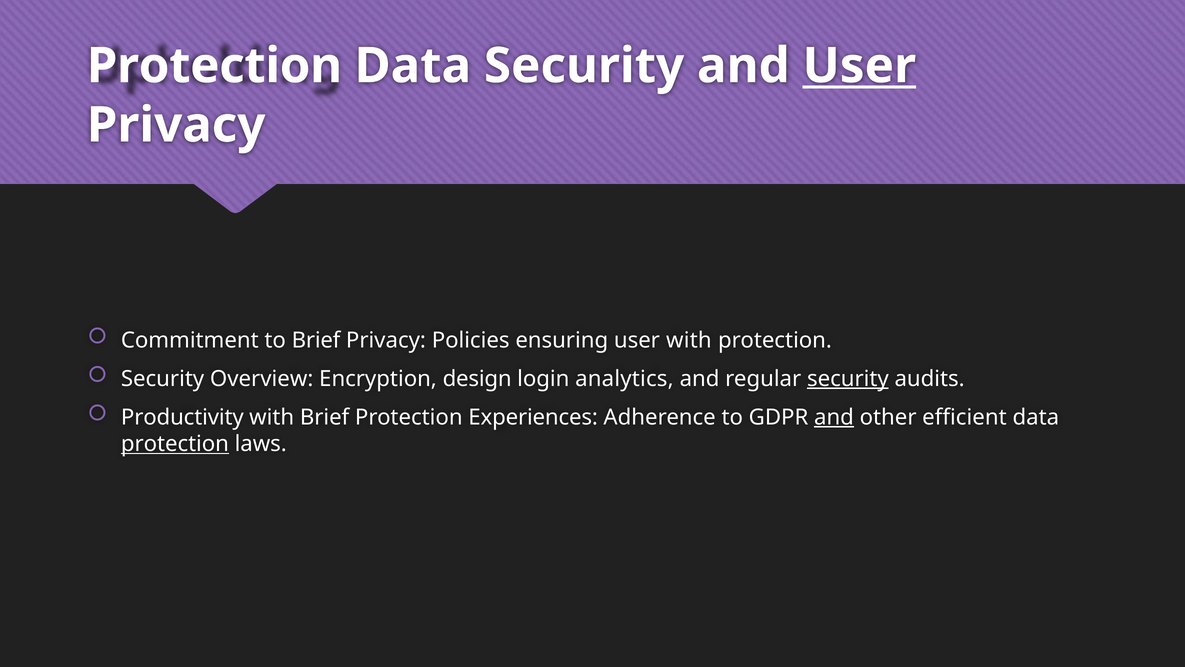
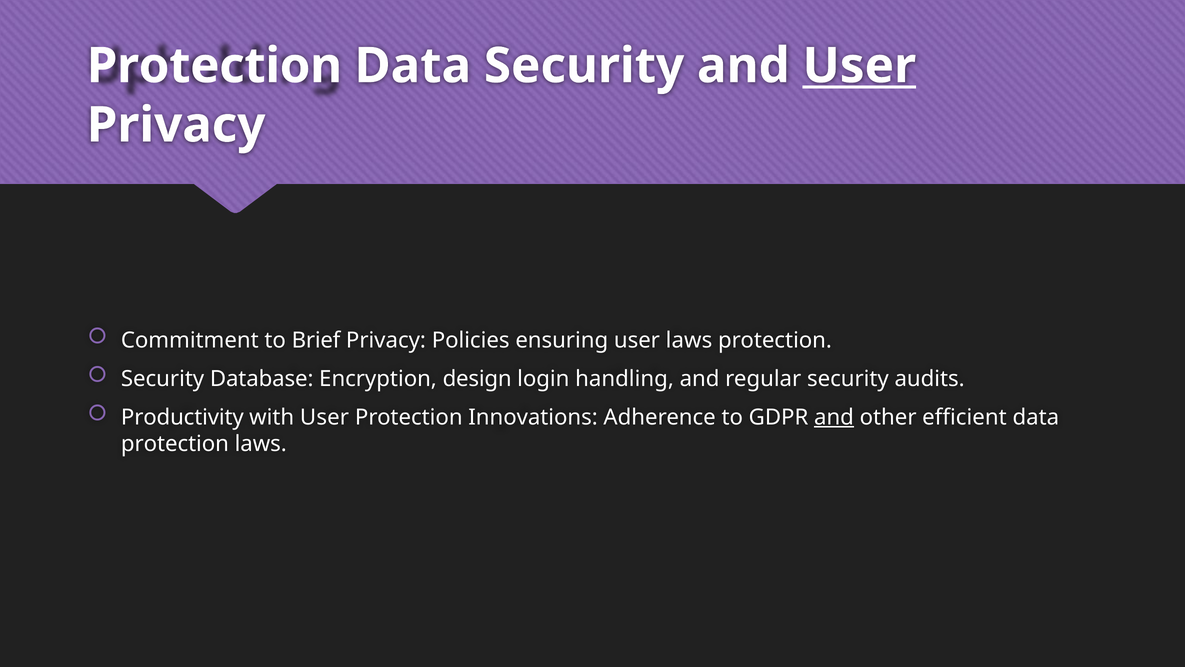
user with: with -> laws
Overview: Overview -> Database
analytics: analytics -> handling
security at (848, 378) underline: present -> none
with Brief: Brief -> User
Experiences: Experiences -> Innovations
protection at (175, 444) underline: present -> none
